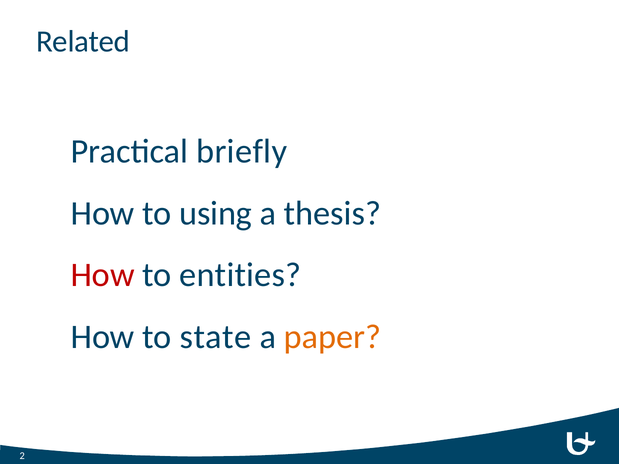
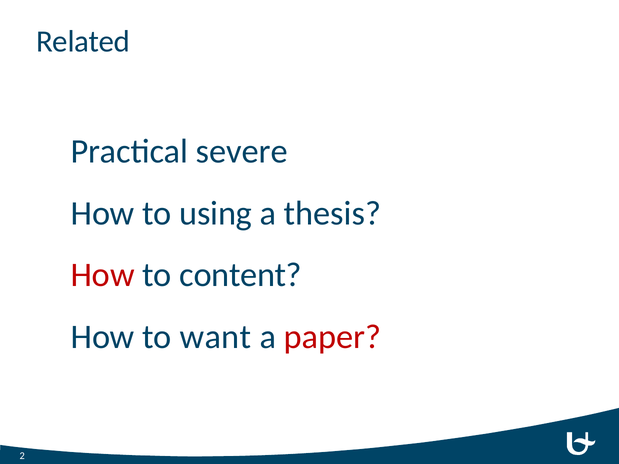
briefly: briefly -> severe
entities: entities -> content
state: state -> want
paper colour: orange -> red
